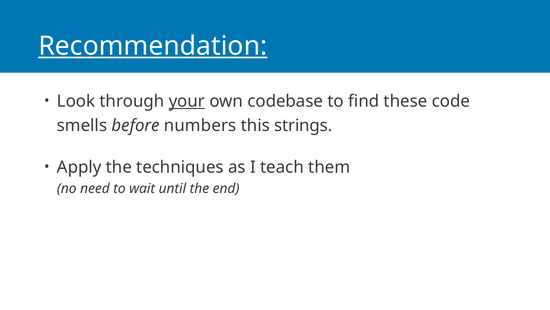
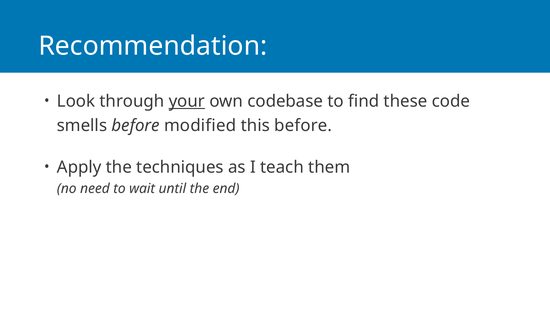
Recommendation underline: present -> none
numbers: numbers -> modified
this strings: strings -> before
